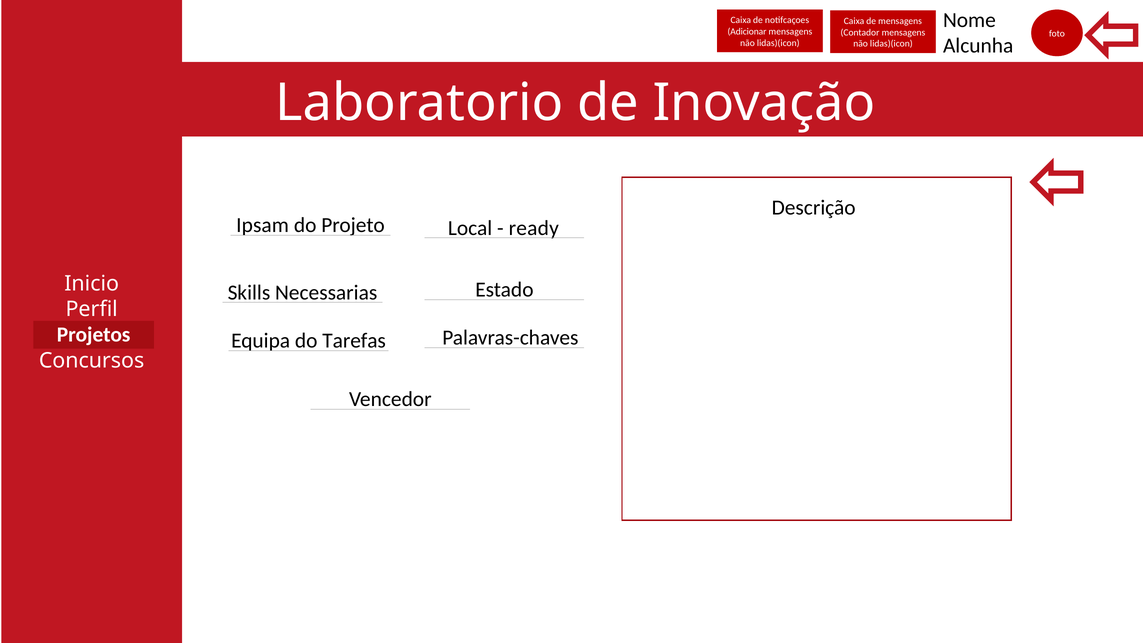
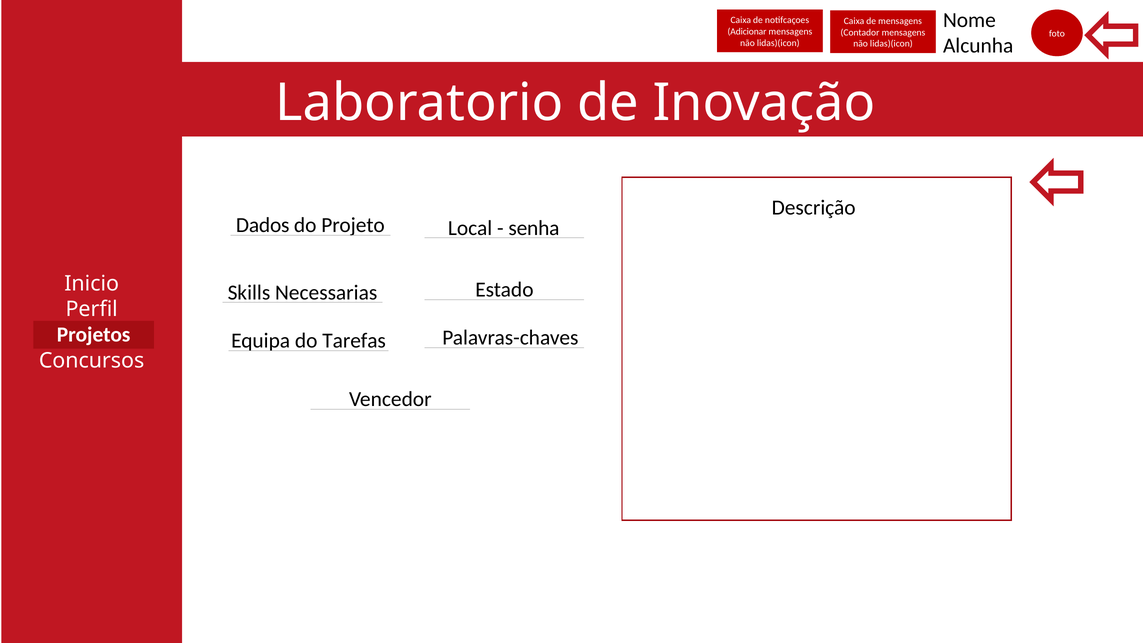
Ipsam: Ipsam -> Dados
ready: ready -> senha
